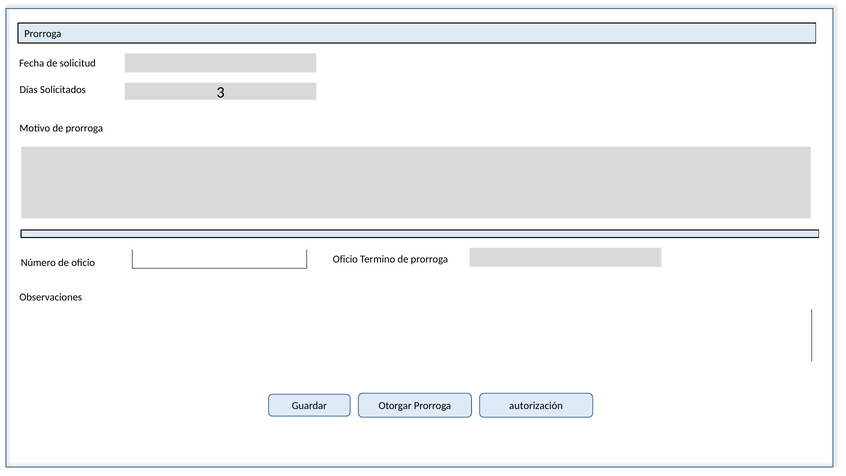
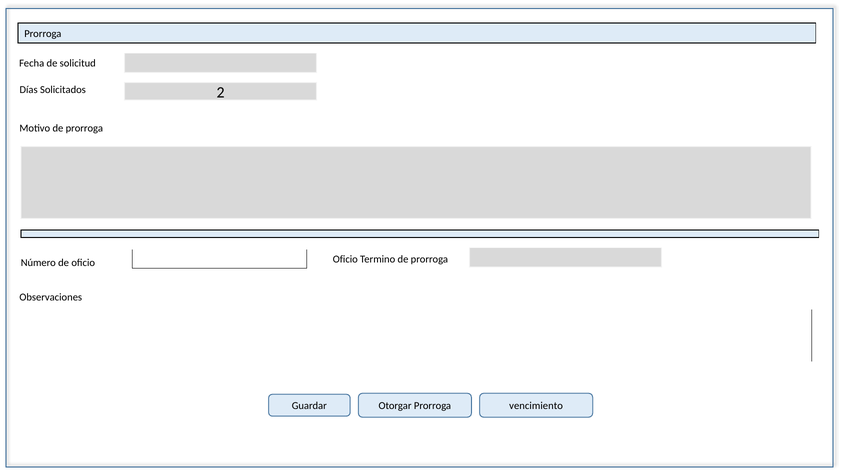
3: 3 -> 2
autorización: autorización -> vencimiento
